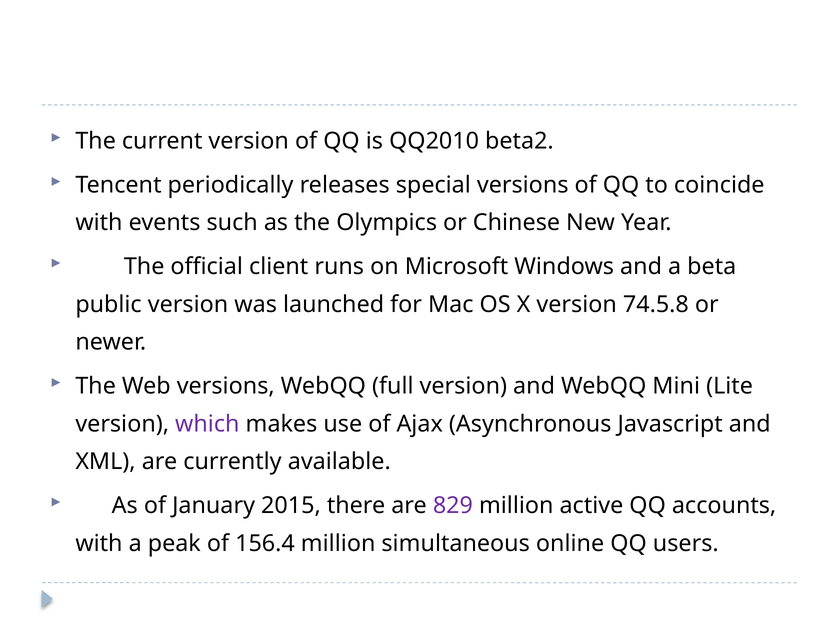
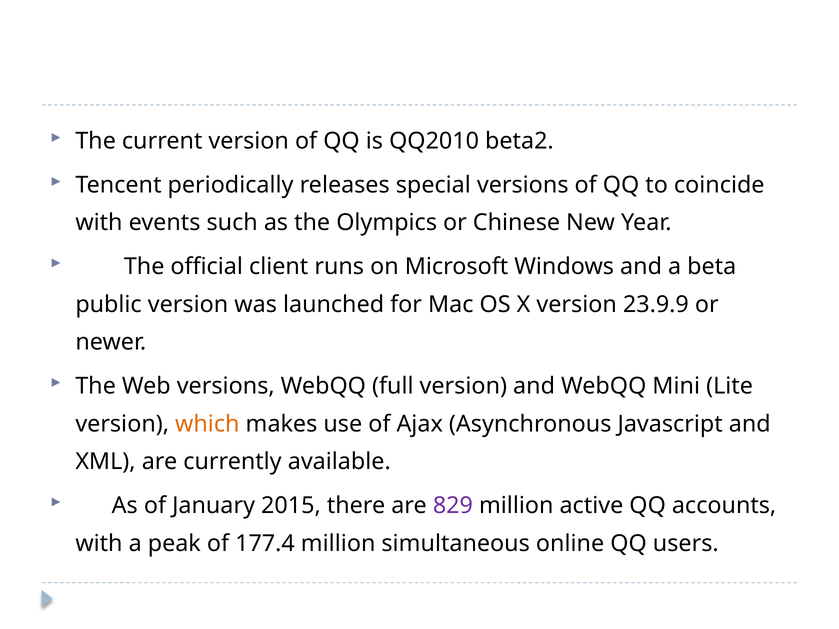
74.5.8: 74.5.8 -> 23.9.9
which colour: purple -> orange
156.4: 156.4 -> 177.4
